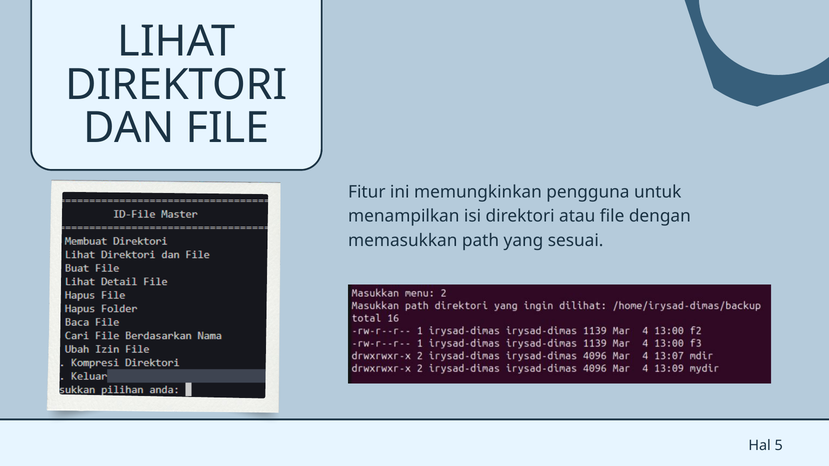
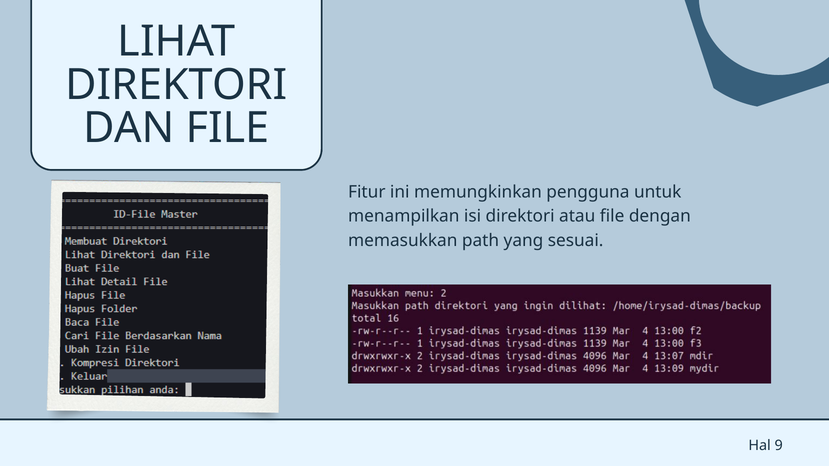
5: 5 -> 9
